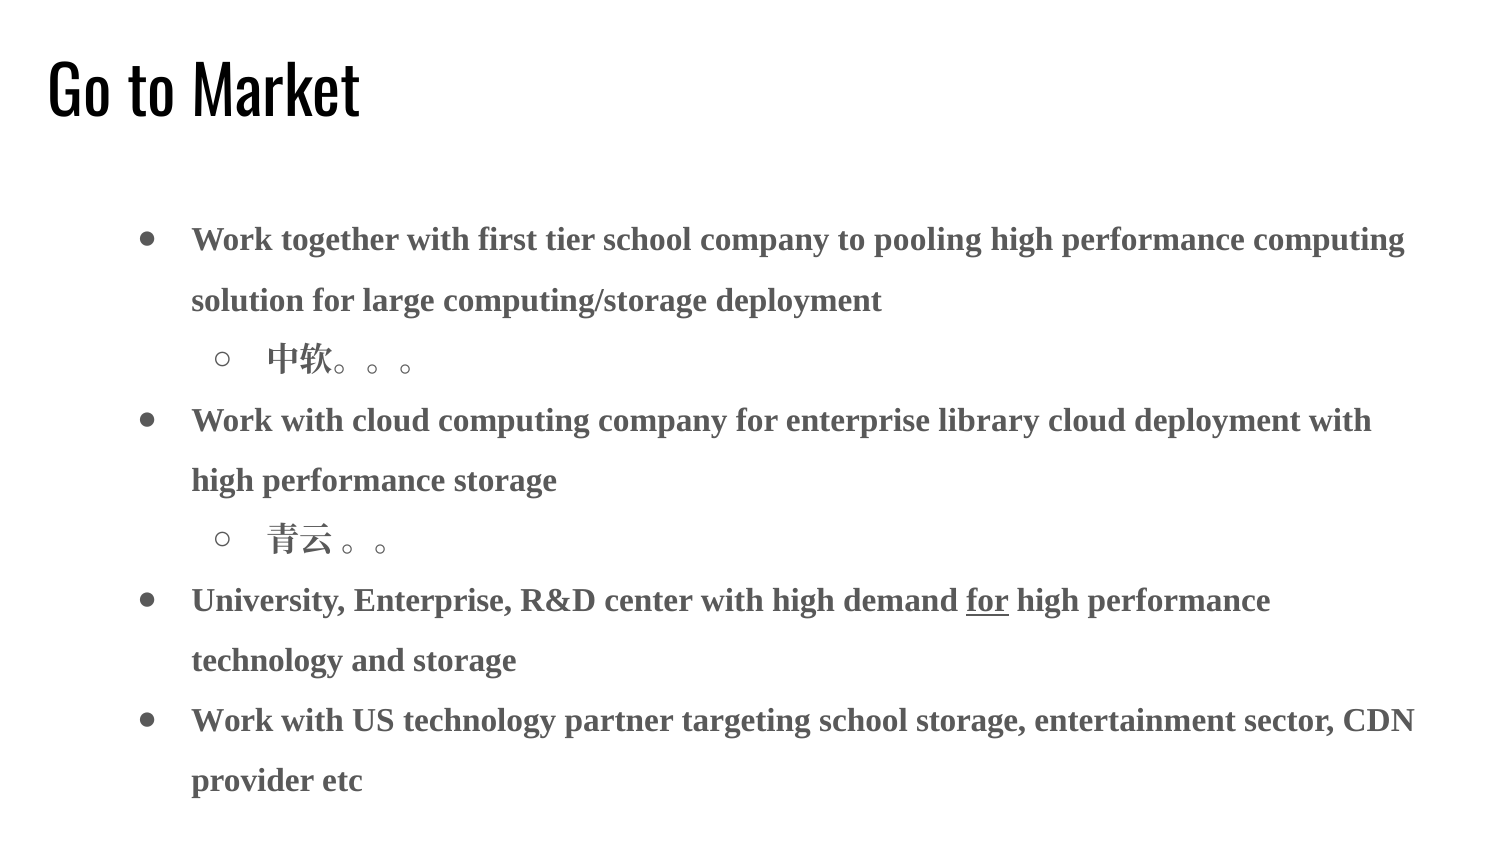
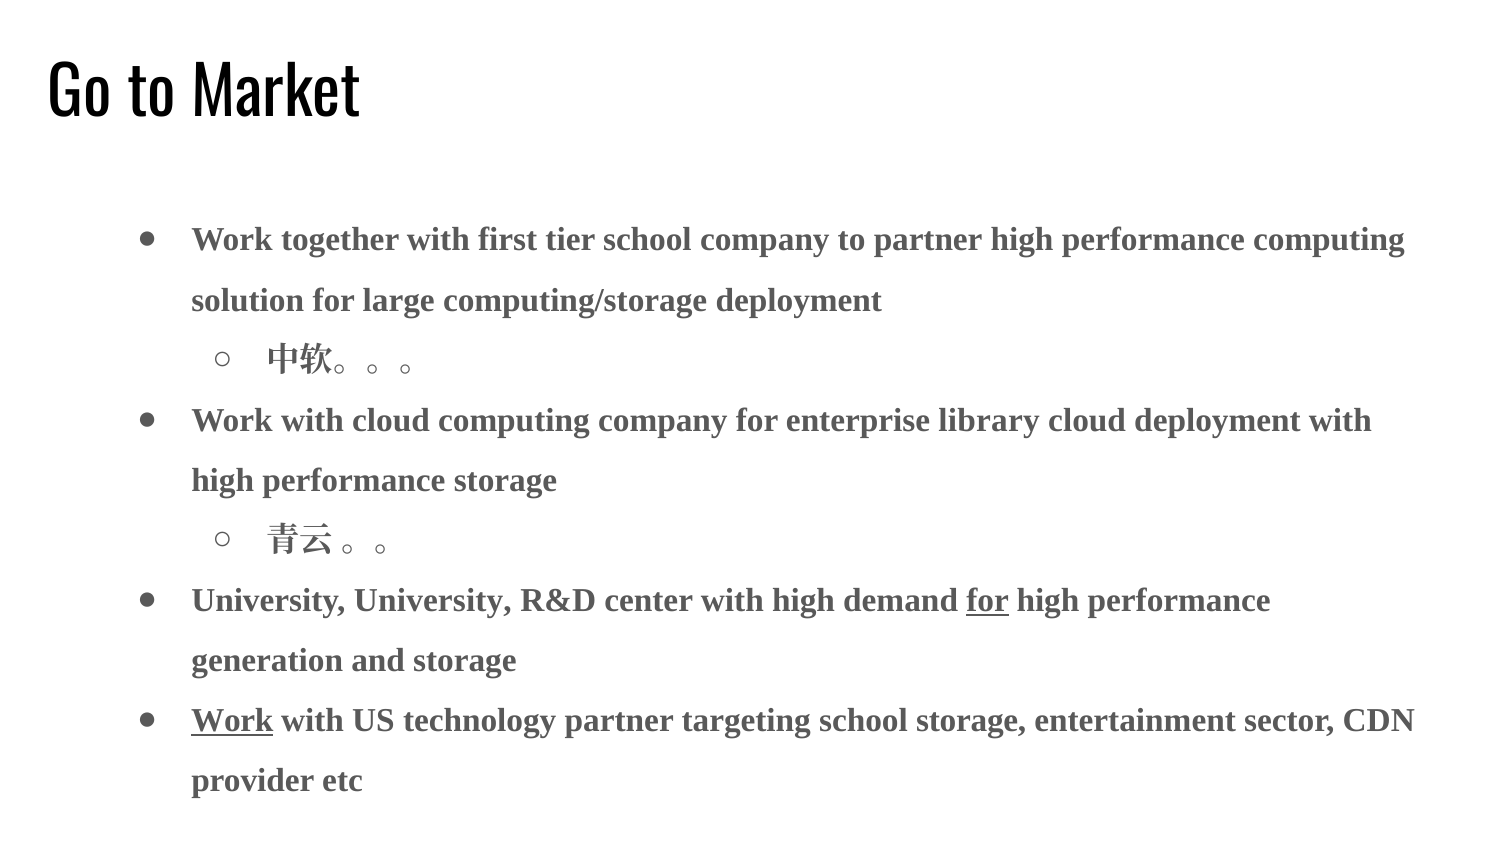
to pooling: pooling -> partner
University Enterprise: Enterprise -> University
technology at (267, 660): technology -> generation
Work at (232, 720) underline: none -> present
